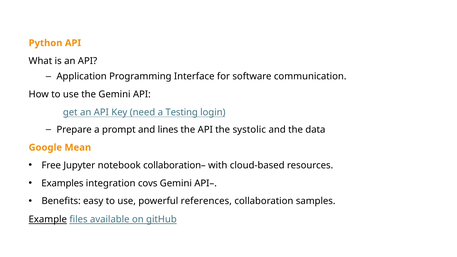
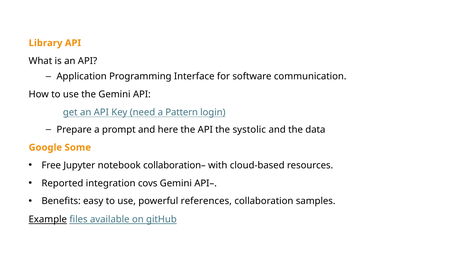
Python: Python -> Library
Testing: Testing -> Pattern
lines: lines -> here
Mean: Mean -> Some
Examples: Examples -> Reported
